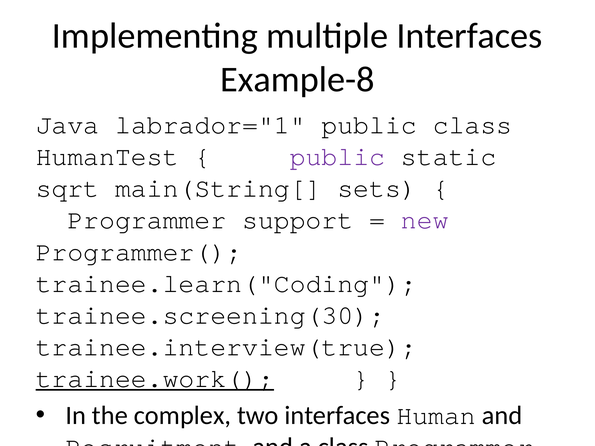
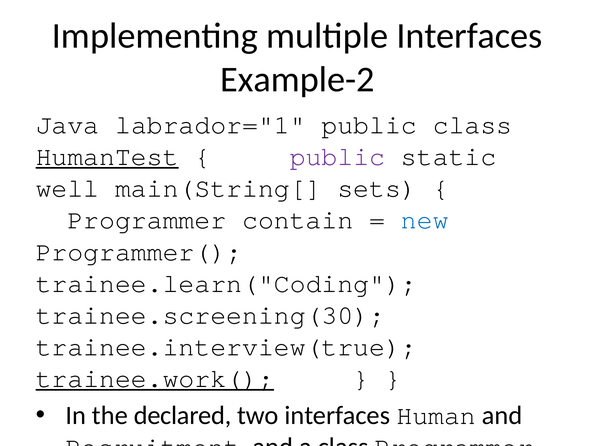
Example-8: Example-8 -> Example-2
HumanTest underline: none -> present
sqrt: sqrt -> well
support: support -> contain
new colour: purple -> blue
complex: complex -> declared
